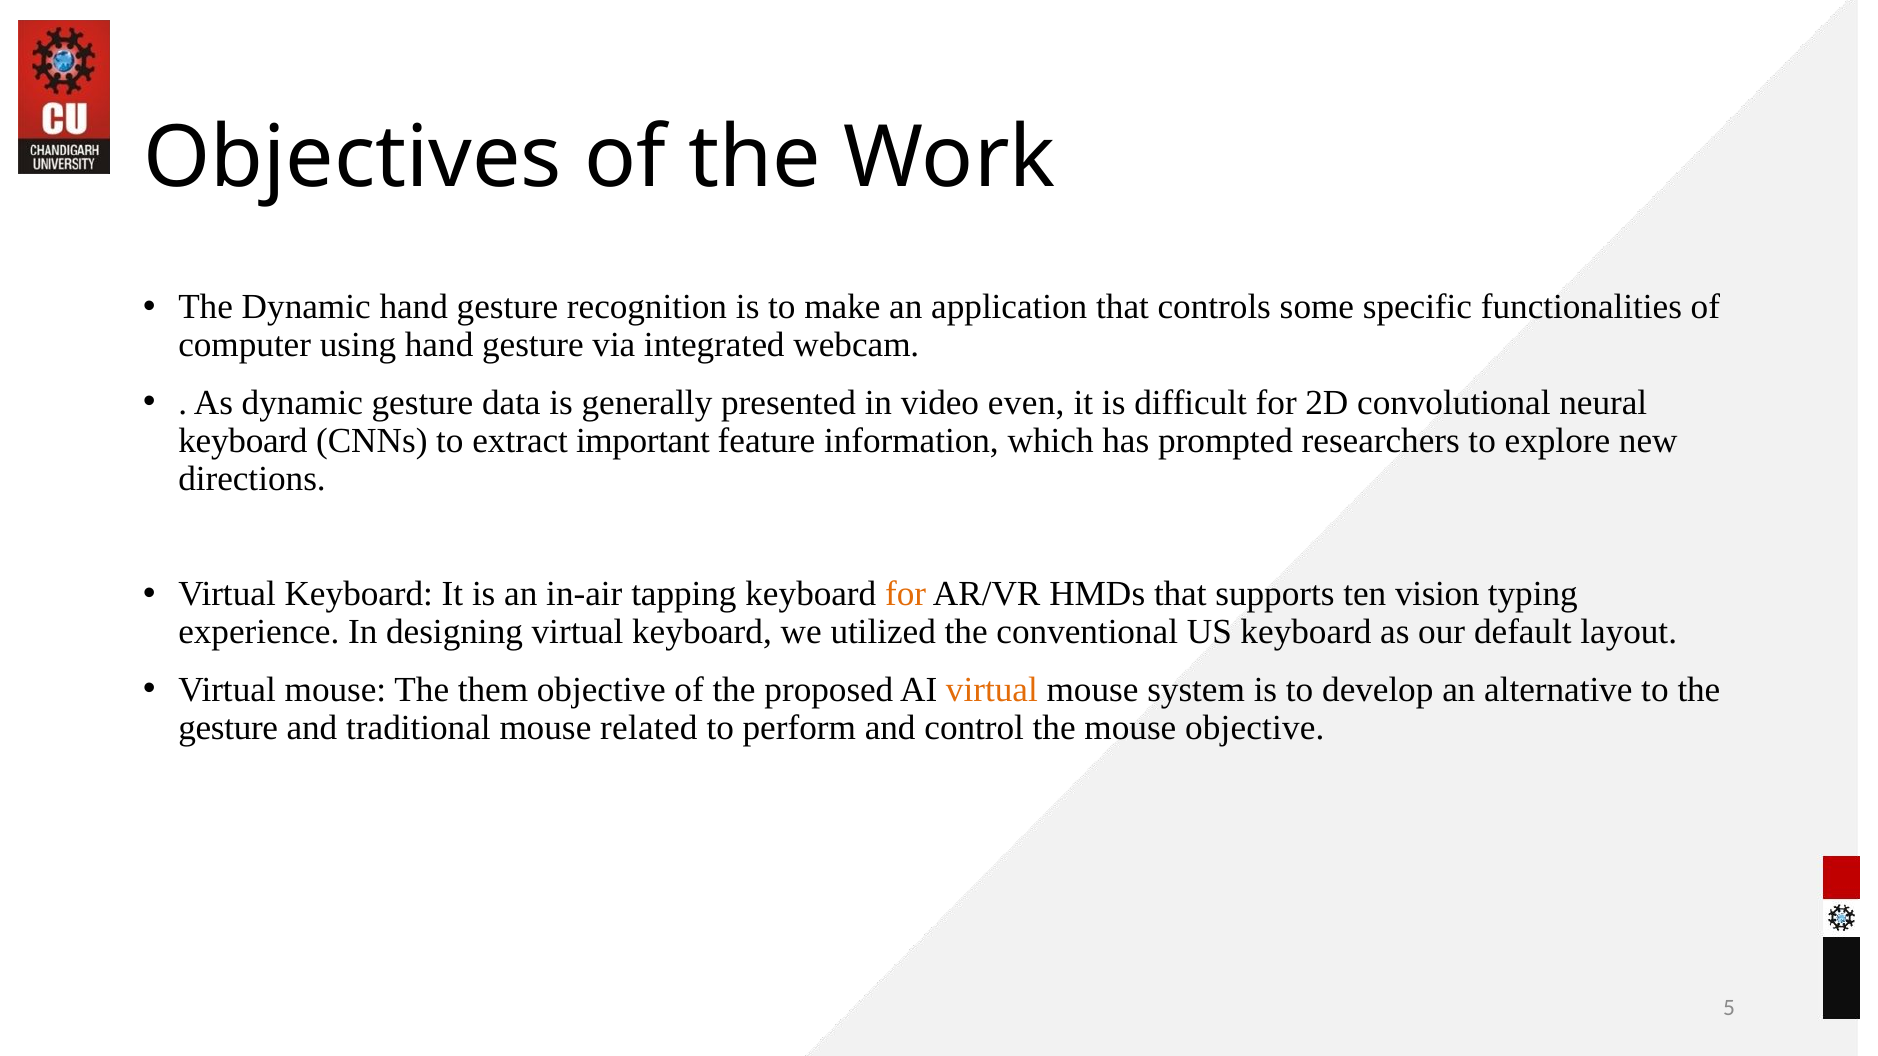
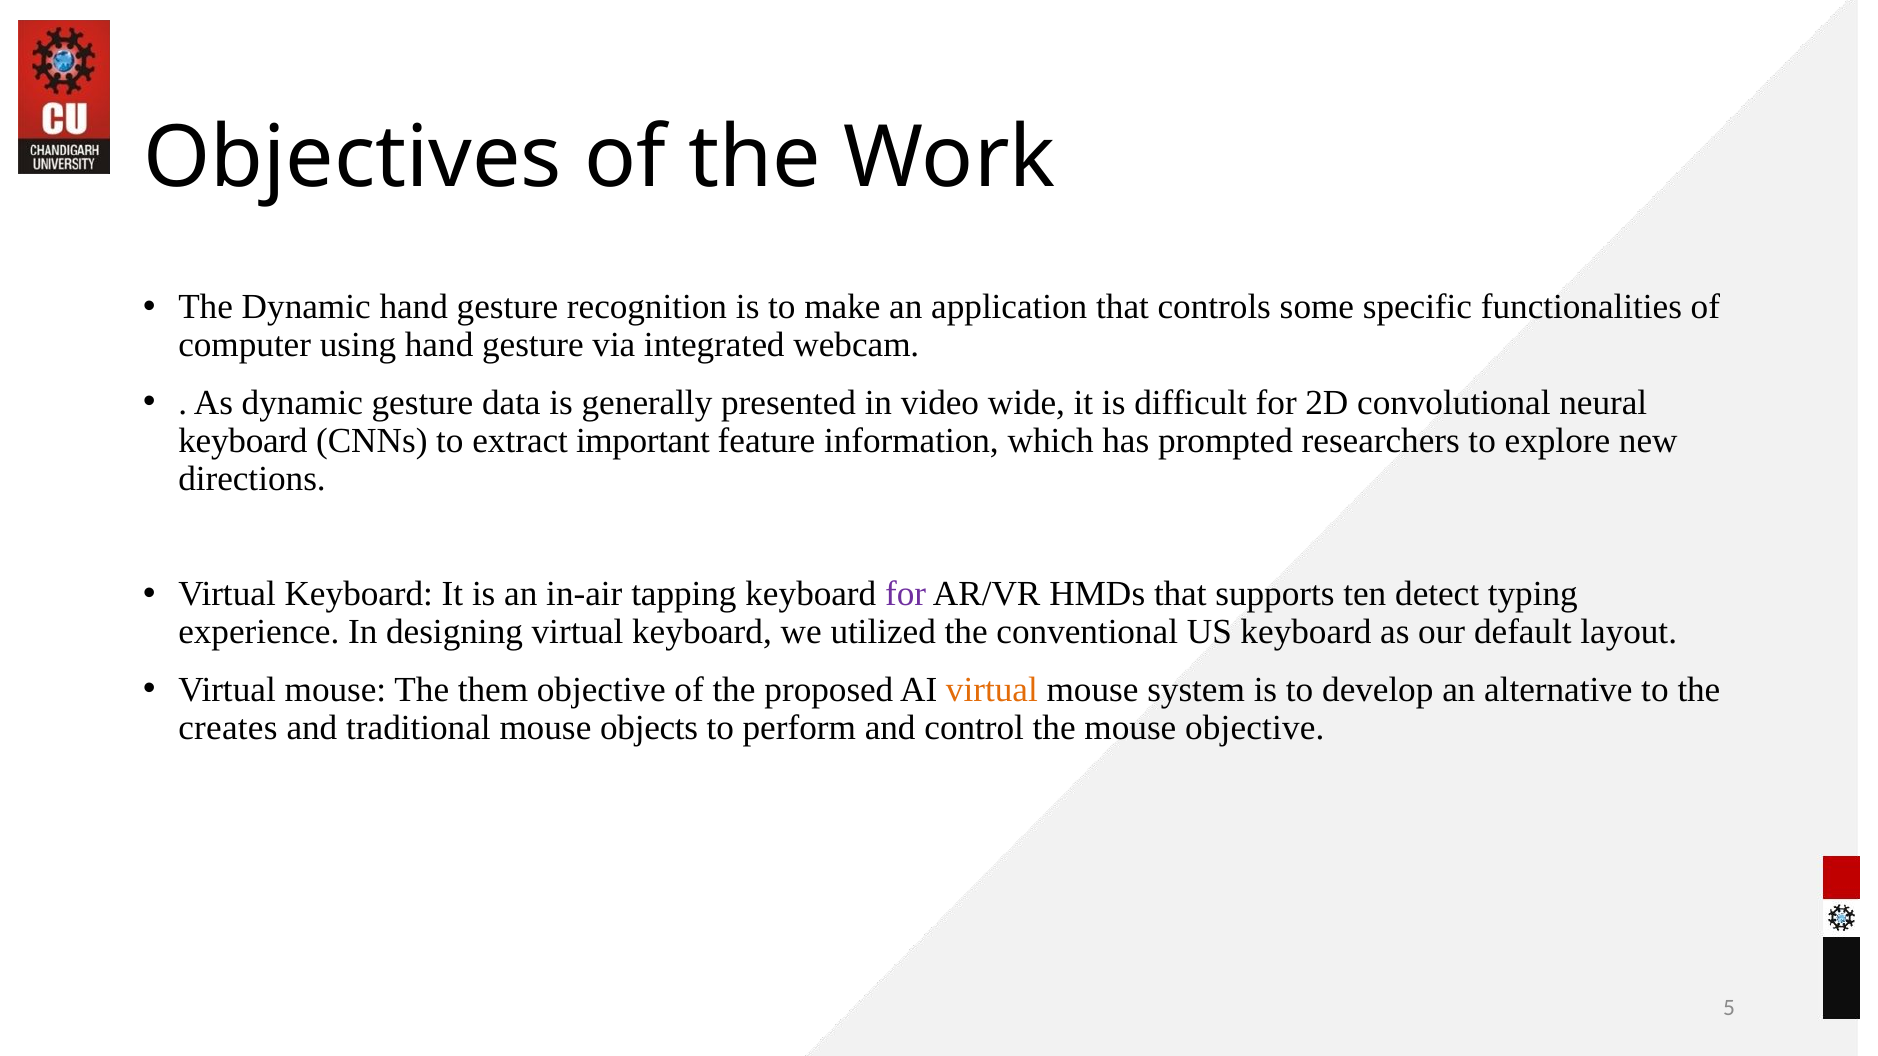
even: even -> wide
for at (906, 594) colour: orange -> purple
vision: vision -> detect
gesture at (228, 728): gesture -> creates
related: related -> objects
